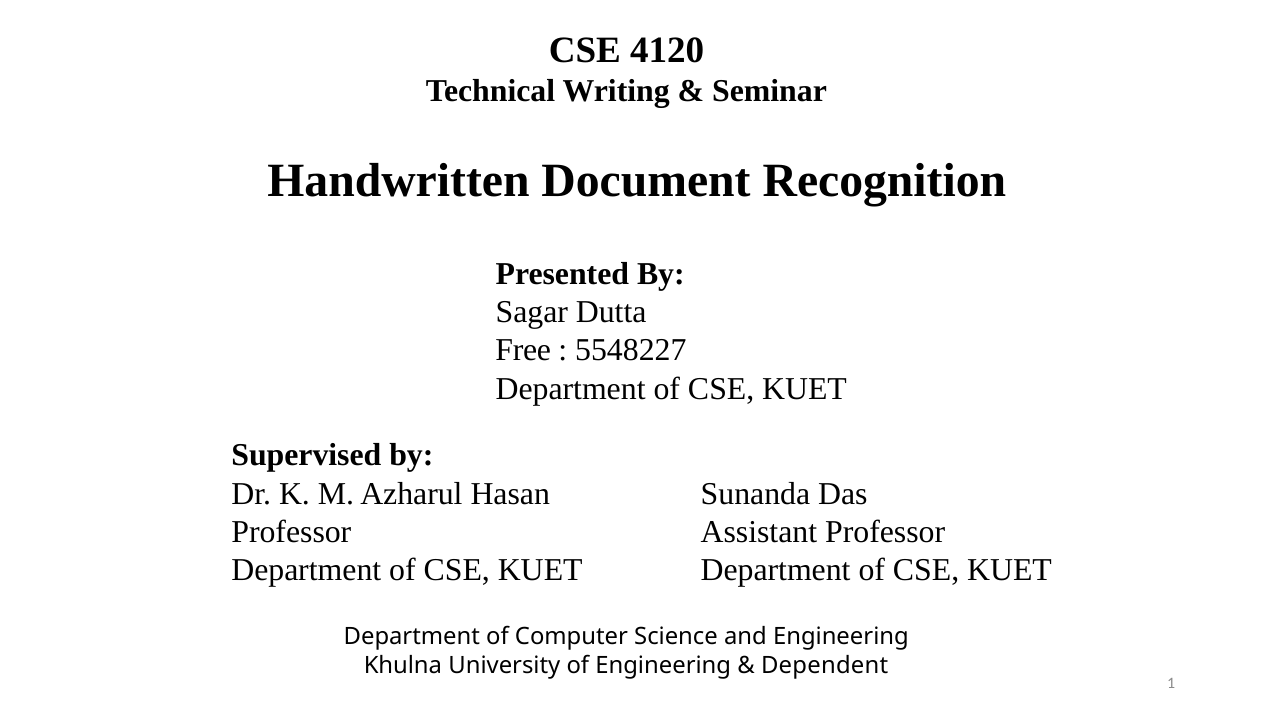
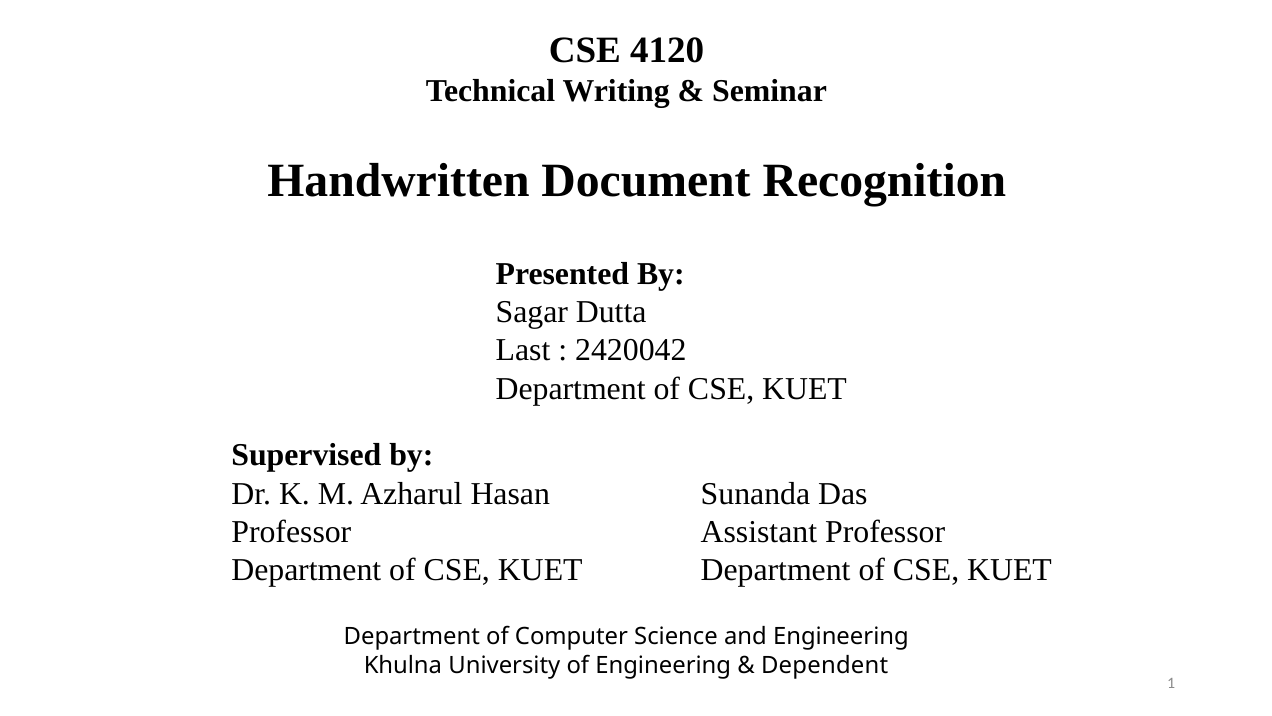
Free: Free -> Last
5548227: 5548227 -> 2420042
